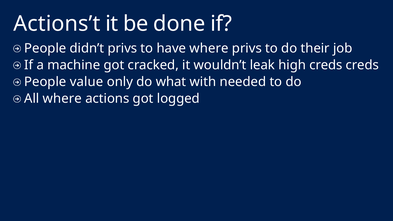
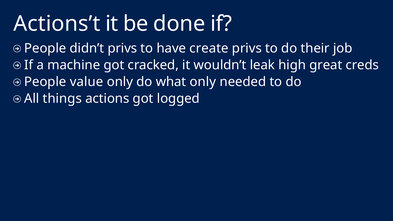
have where: where -> create
high creds: creds -> great
what with: with -> only
All where: where -> things
